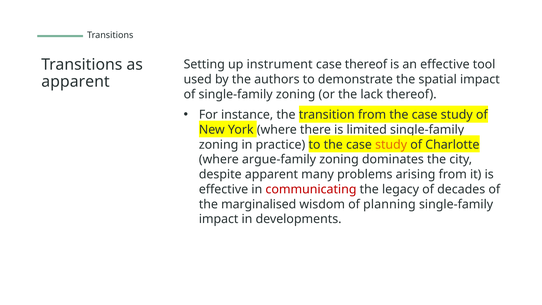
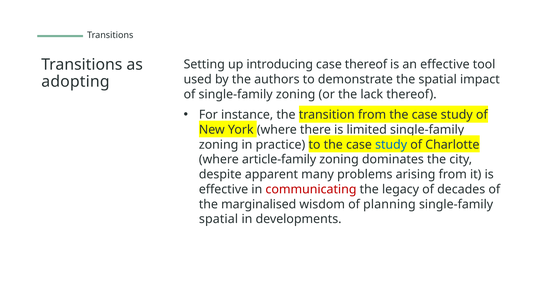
instrument: instrument -> introducing
apparent at (76, 82): apparent -> adopting
study at (391, 145) colour: orange -> blue
argue-family: argue-family -> article-family
impact at (219, 219): impact -> spatial
